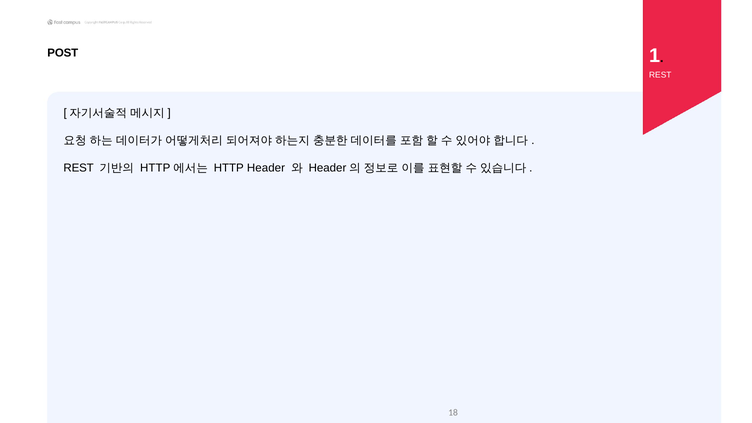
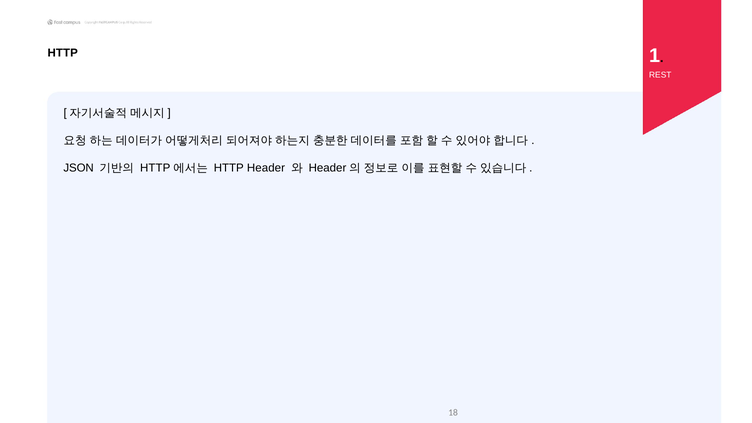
POST at (63, 53): POST -> HTTP
REST at (79, 168): REST -> JSON
